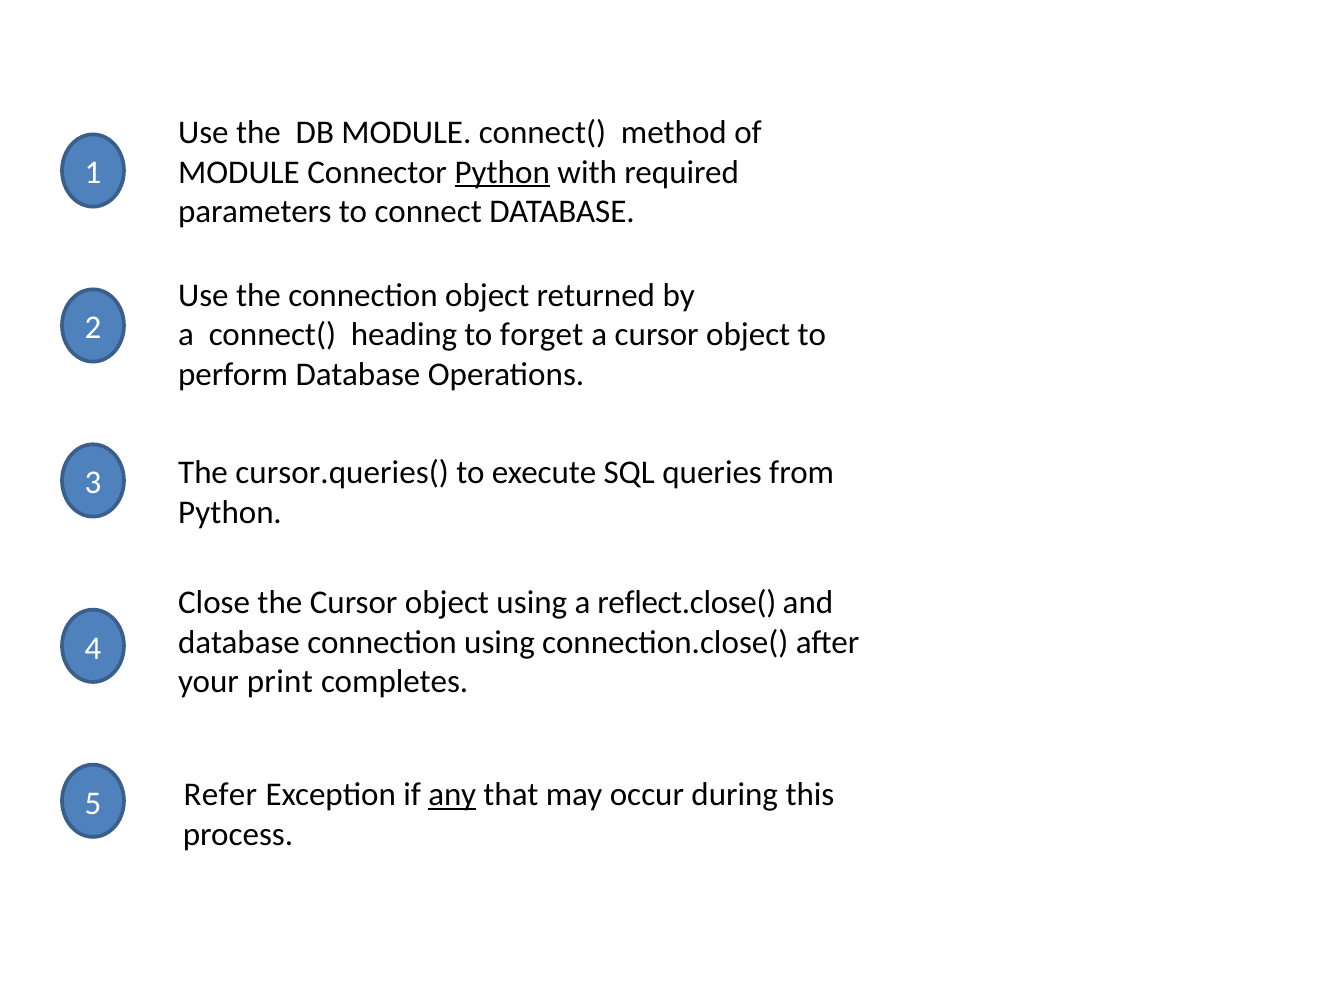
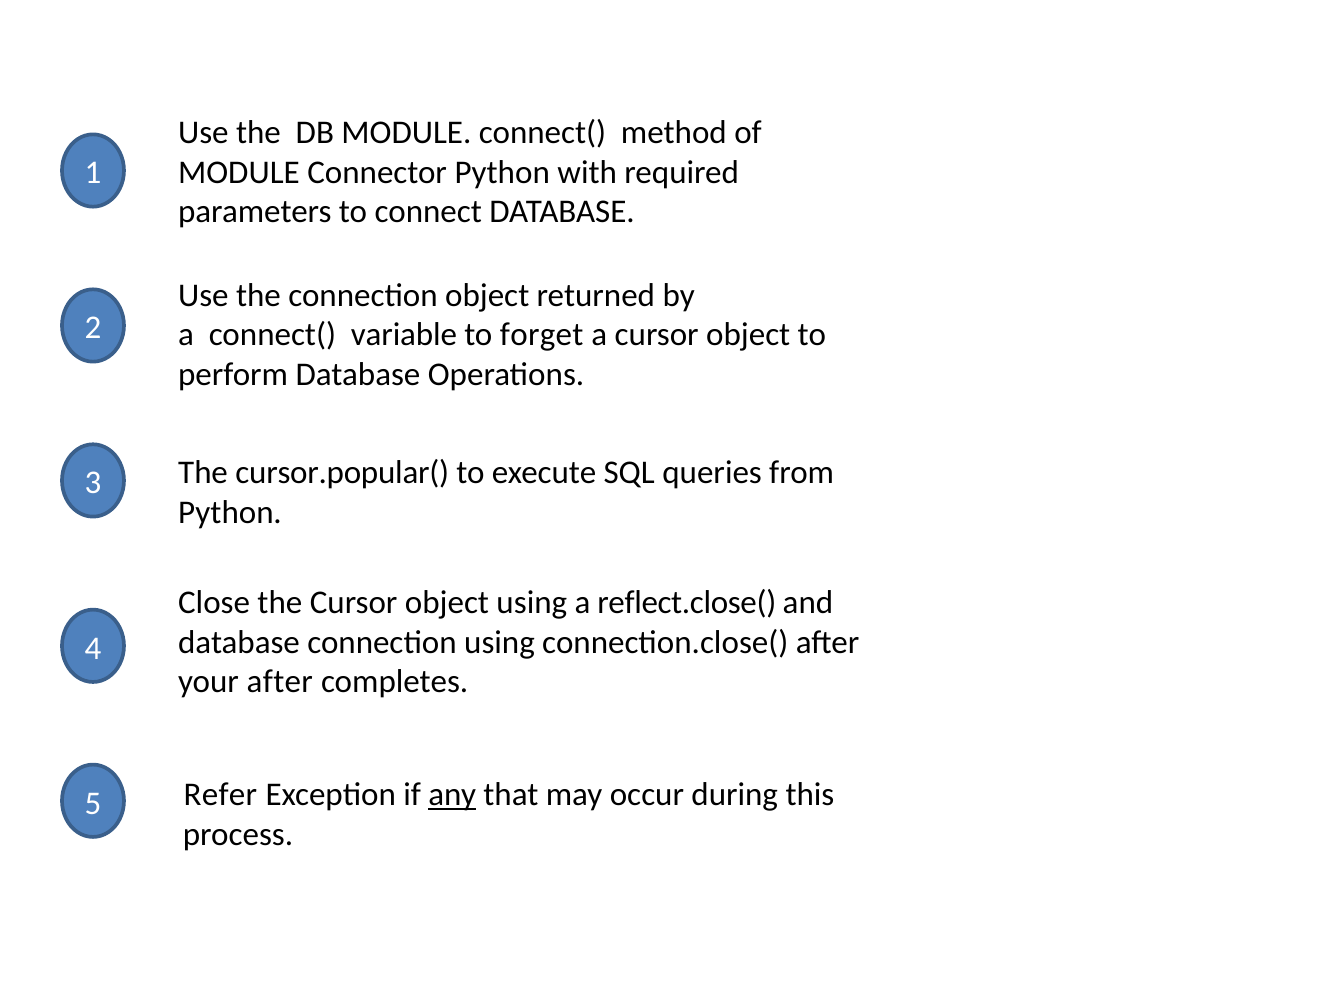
Python at (502, 172) underline: present -> none
heading: heading -> variable
cursor.queries(: cursor.queries( -> cursor.popular(
your print: print -> after
